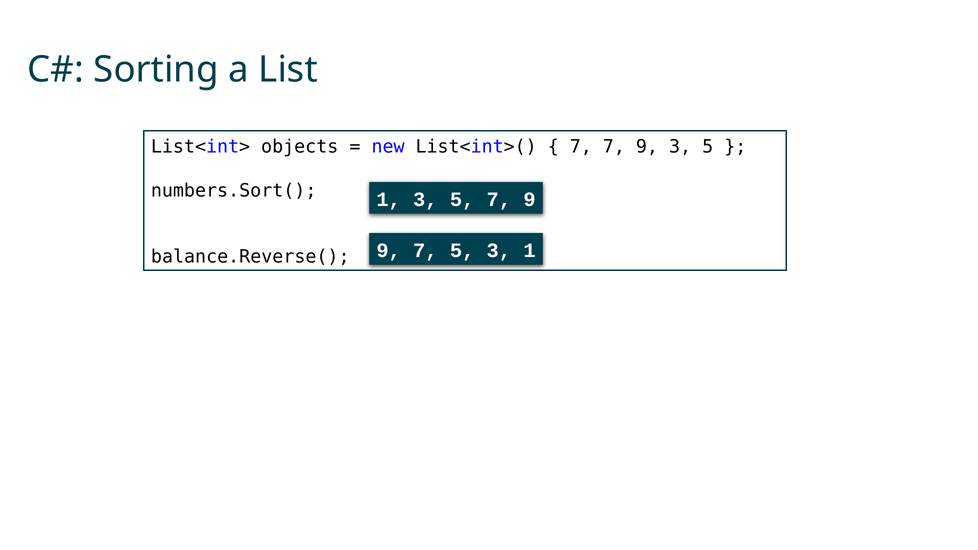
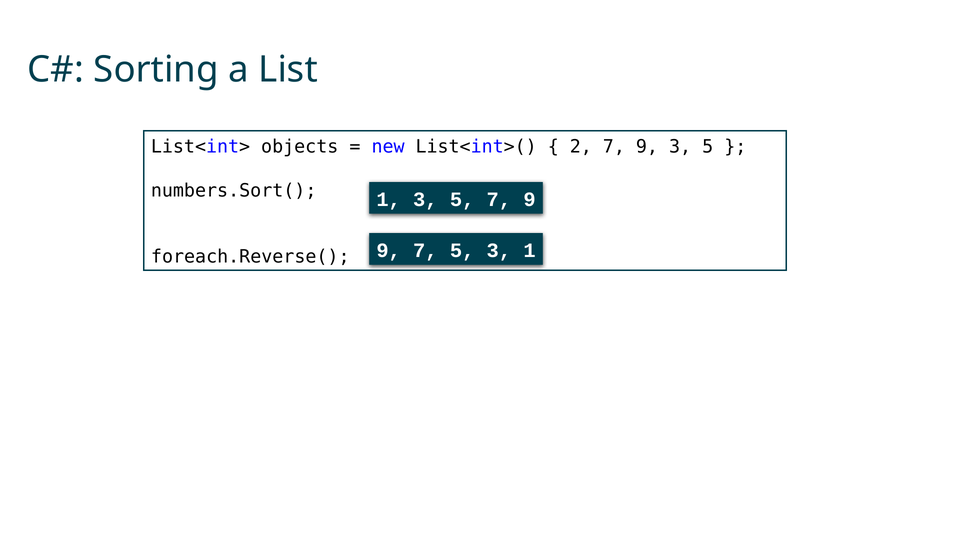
7 at (581, 147): 7 -> 2
balance.Reverse(: balance.Reverse( -> foreach.Reverse(
